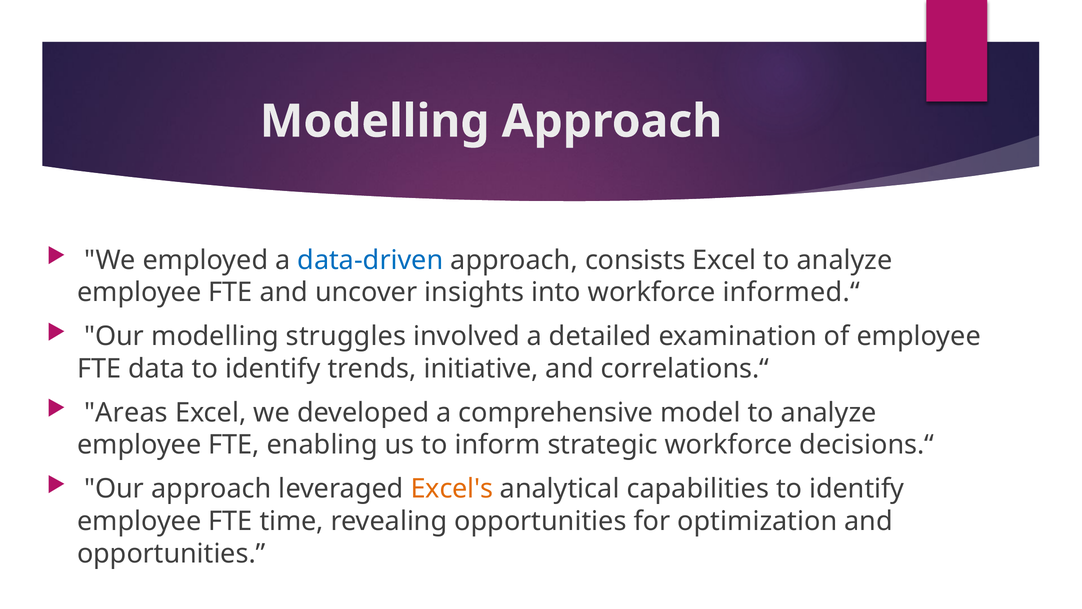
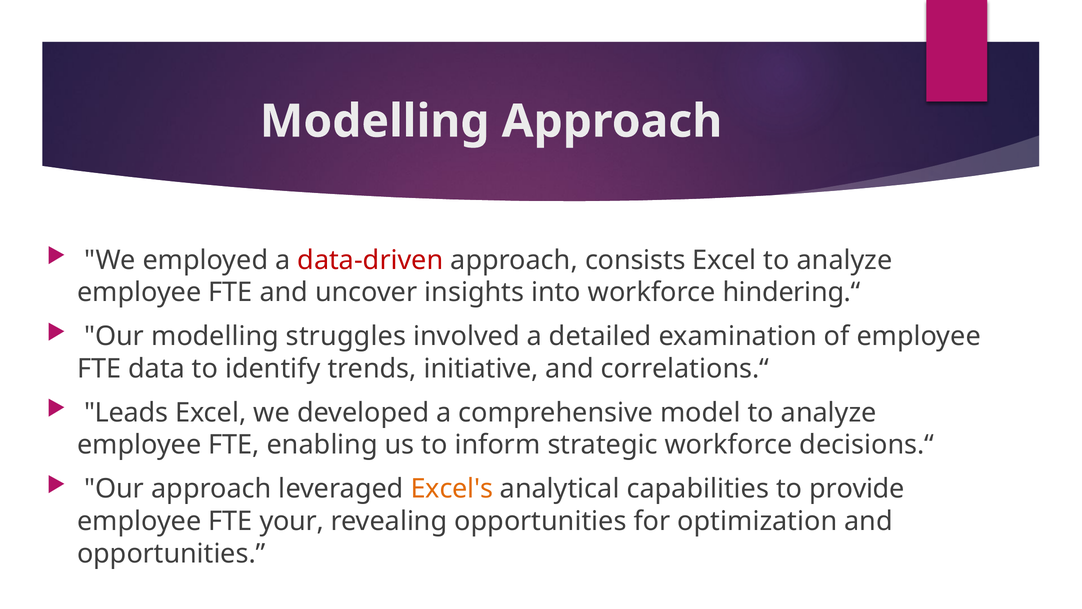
data-driven colour: blue -> red
informed.“: informed.“ -> hindering.“
Areas: Areas -> Leads
capabilities to identify: identify -> provide
time: time -> your
